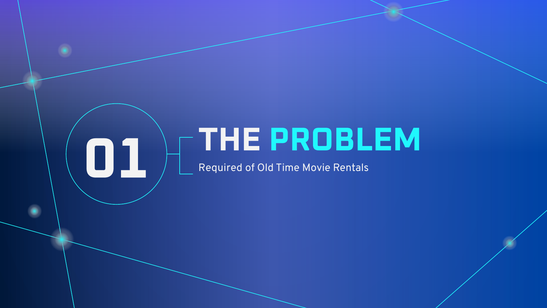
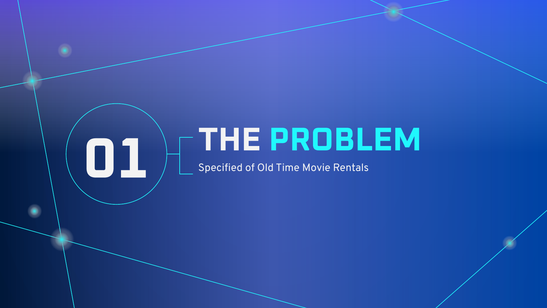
Required: Required -> Specified
